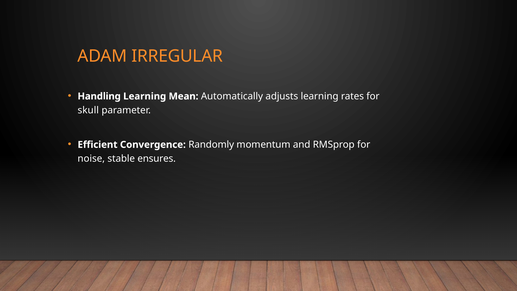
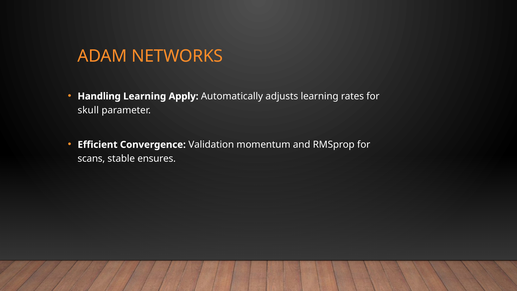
IRREGULAR: IRREGULAR -> NETWORKS
Mean: Mean -> Apply
Randomly: Randomly -> Validation
noise: noise -> scans
